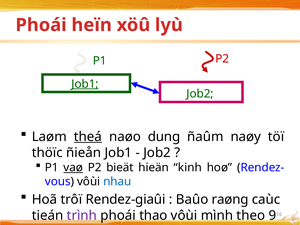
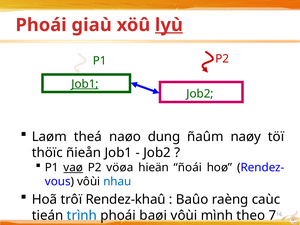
heïn: heïn -> giaù
lyù at (169, 25) underline: none -> present
theá underline: present -> none
bieät: bieät -> vöøa
kinh: kinh -> ñoái
Rendez-giaûi: Rendez-giaûi -> Rendez-khaû
raøng: raøng -> raèng
trình at (82, 215) colour: purple -> blue
thao: thao -> baøi
9: 9 -> 7
